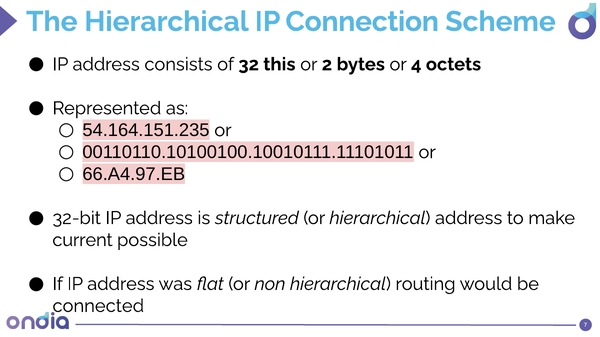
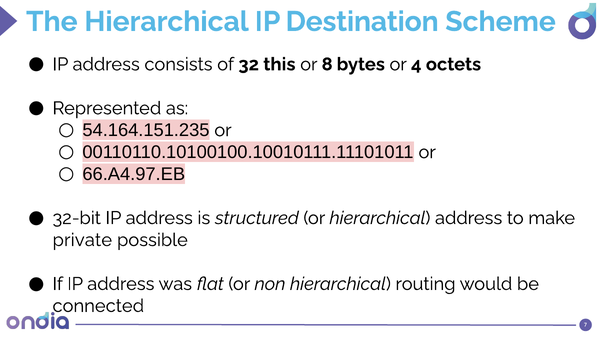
Connection: Connection -> Destination
2: 2 -> 8
current: current -> private
